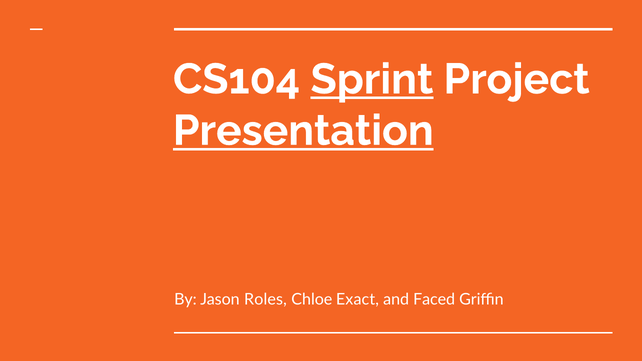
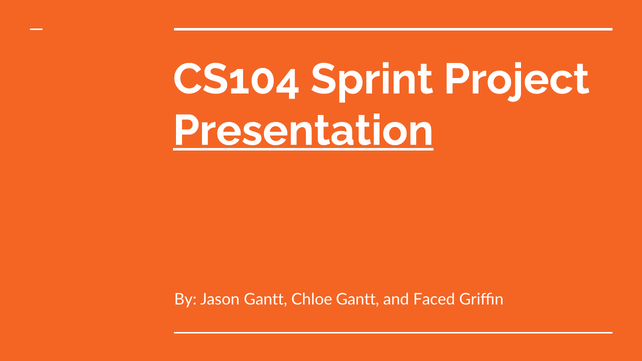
Sprint underline: present -> none
Jason Roles: Roles -> Gantt
Chloe Exact: Exact -> Gantt
